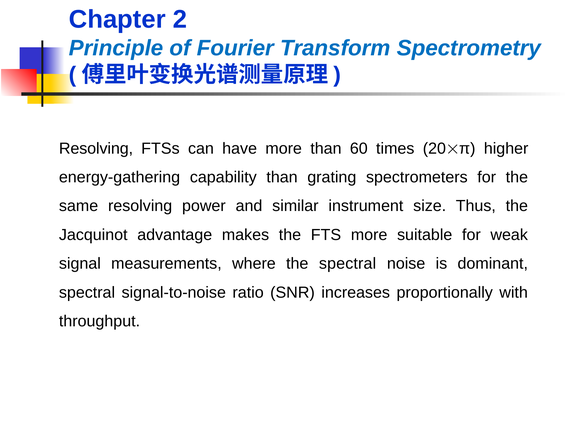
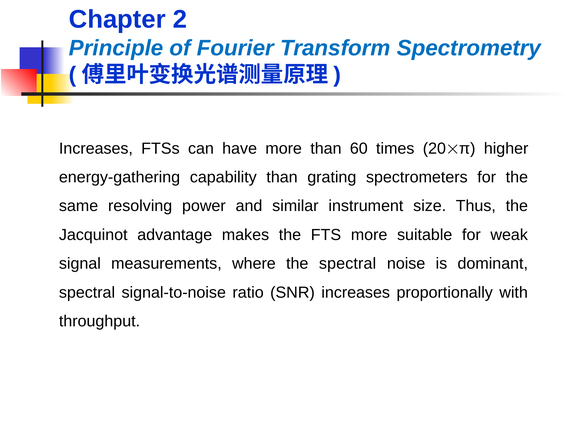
Resolving at (96, 149): Resolving -> Increases
